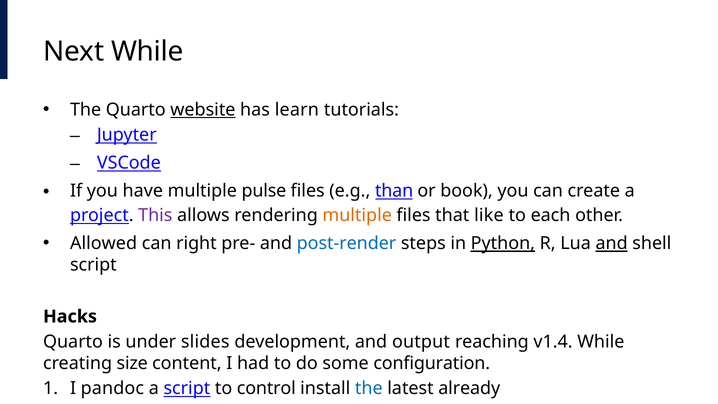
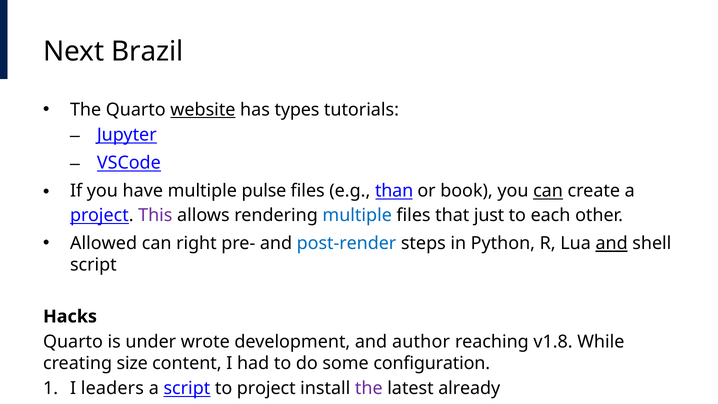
Next While: While -> Brazil
learn: learn -> types
can at (548, 191) underline: none -> present
multiple at (357, 215) colour: orange -> blue
like: like -> just
Python underline: present -> none
slides: slides -> wrote
output: output -> author
v1.4: v1.4 -> v1.8
I pandoc: pandoc -> leaders
to control: control -> project
the at (369, 388) colour: blue -> purple
